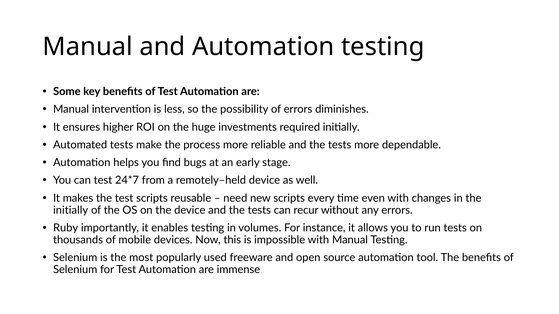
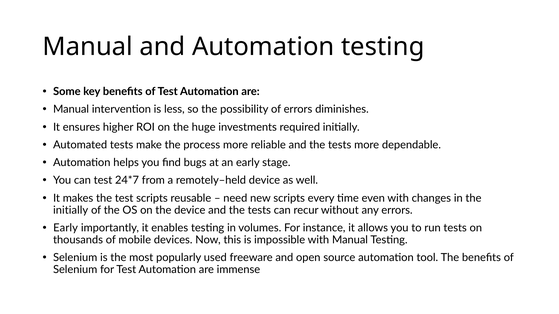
Ruby at (66, 228): Ruby -> Early
